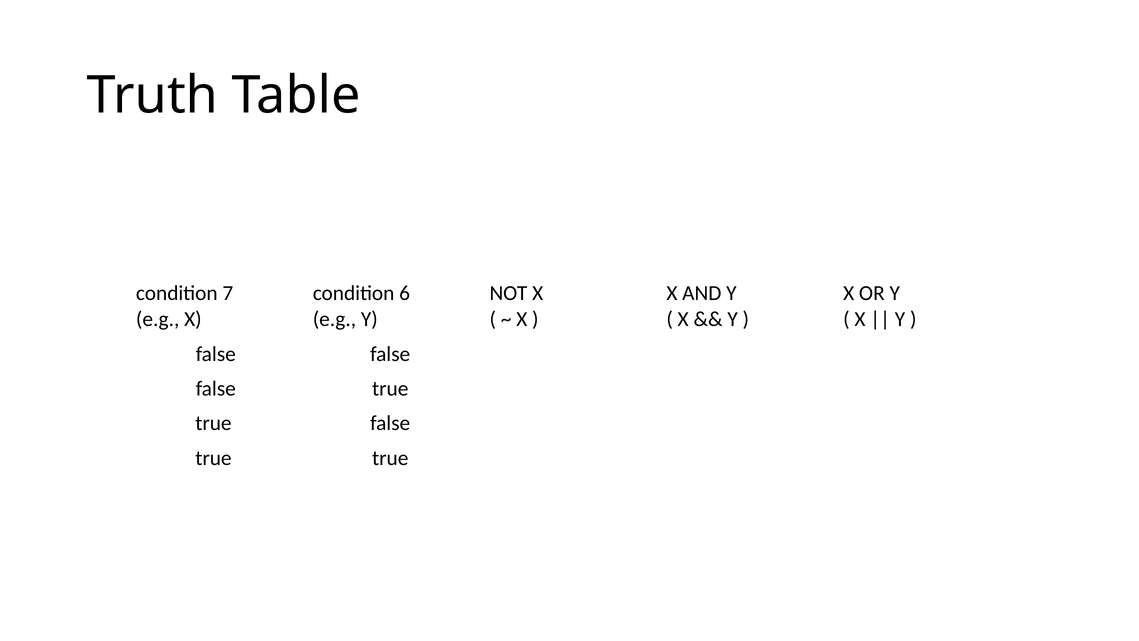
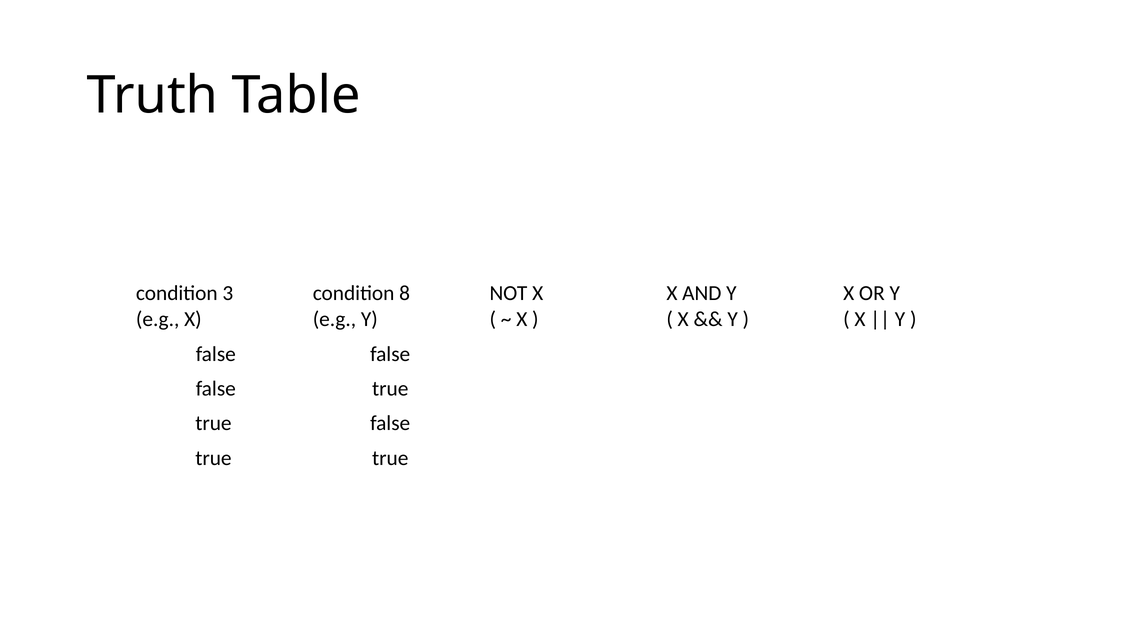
7: 7 -> 3
6: 6 -> 8
